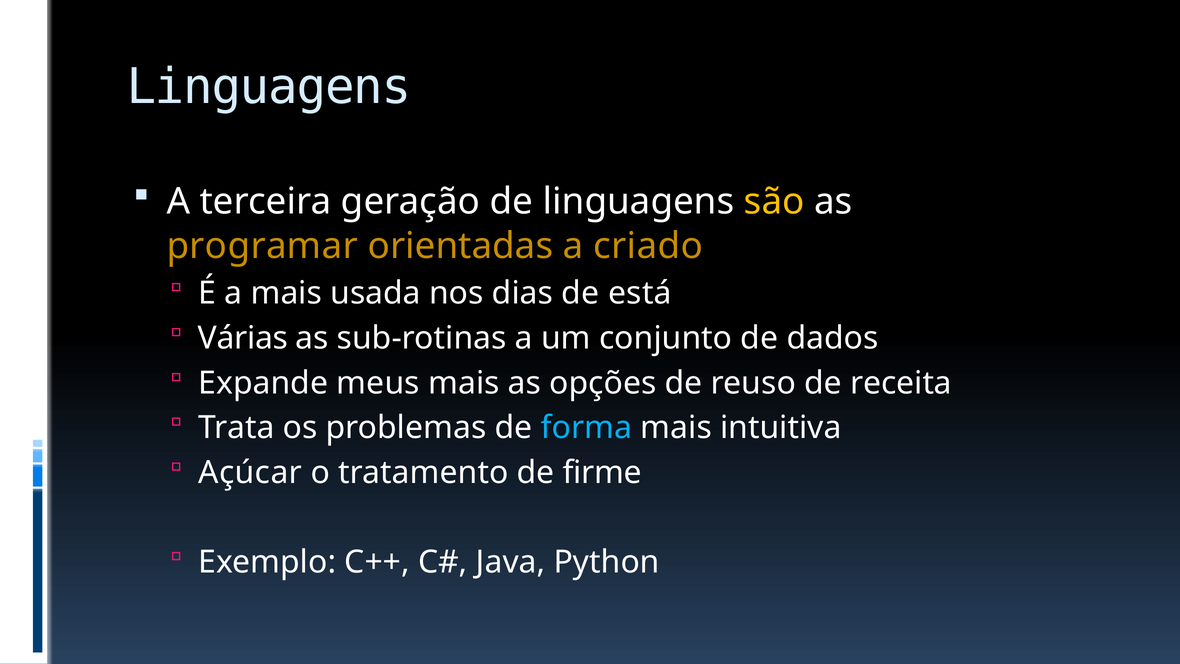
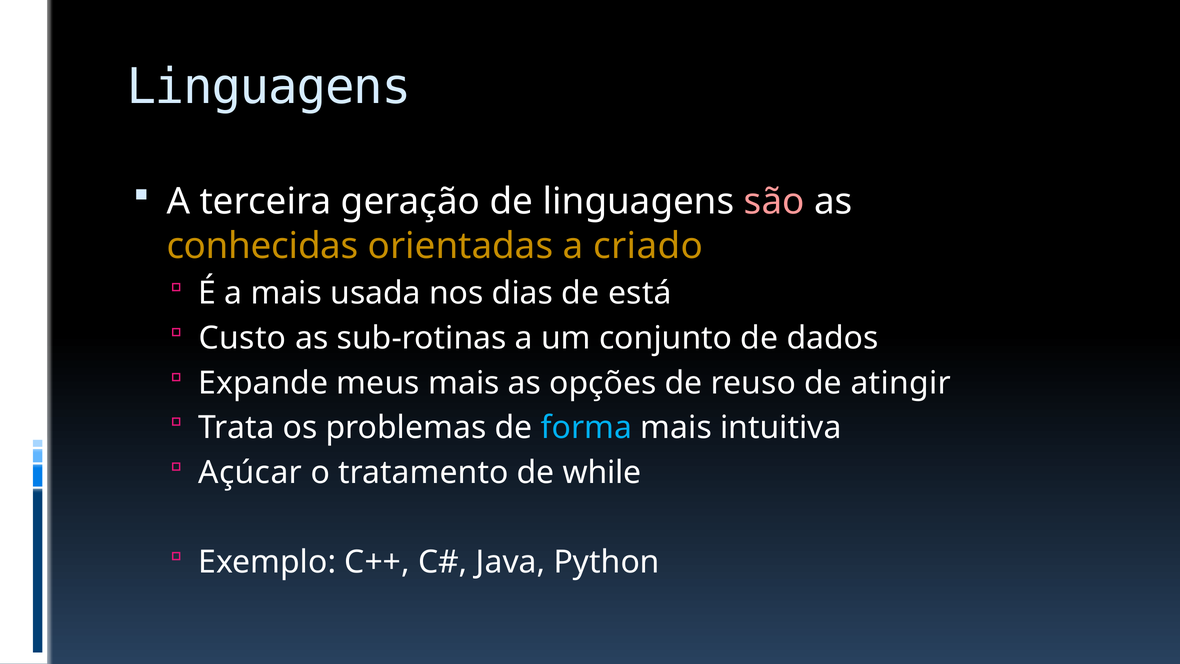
são colour: yellow -> pink
programar: programar -> conhecidas
Várias: Várias -> Custo
receita: receita -> atingir
firme: firme -> while
